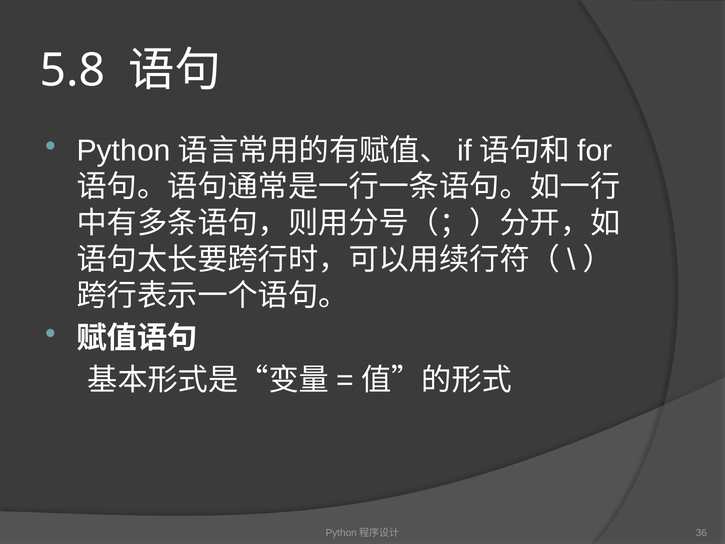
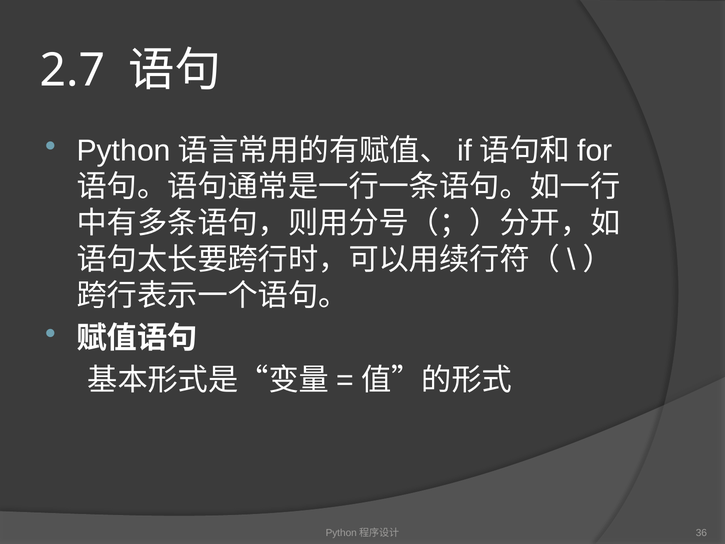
5.8: 5.8 -> 2.7
